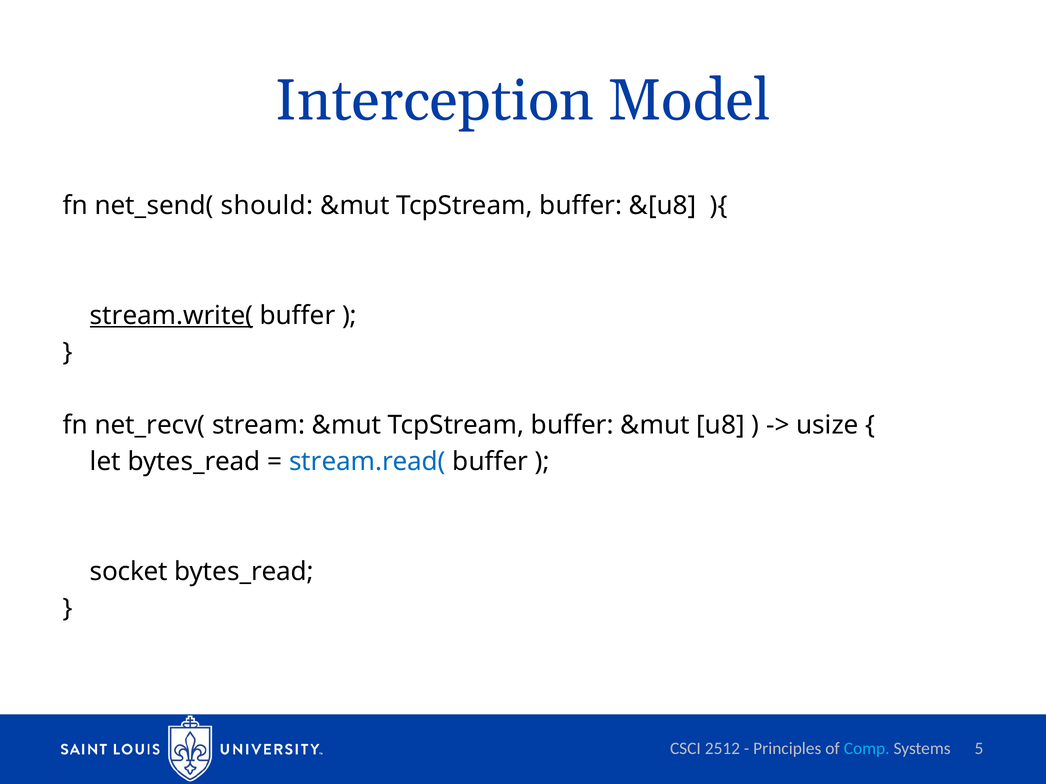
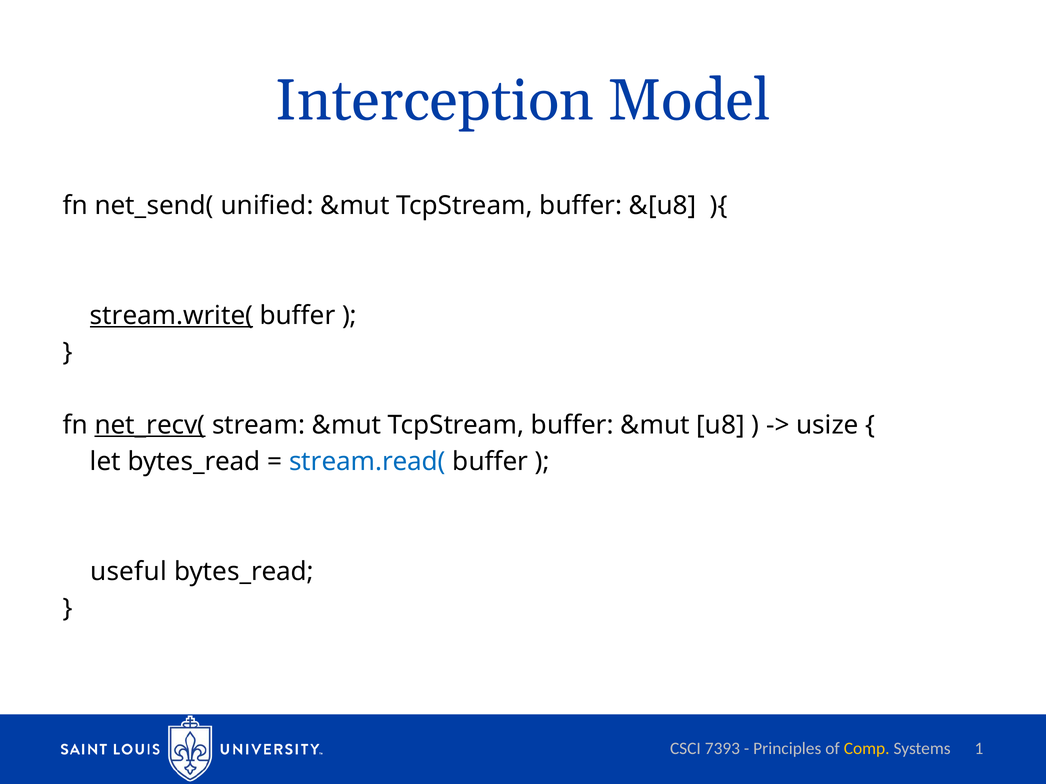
should: should -> unified
net_recv( underline: none -> present
socket: socket -> useful
2512: 2512 -> 7393
Comp colour: light blue -> yellow
5: 5 -> 1
